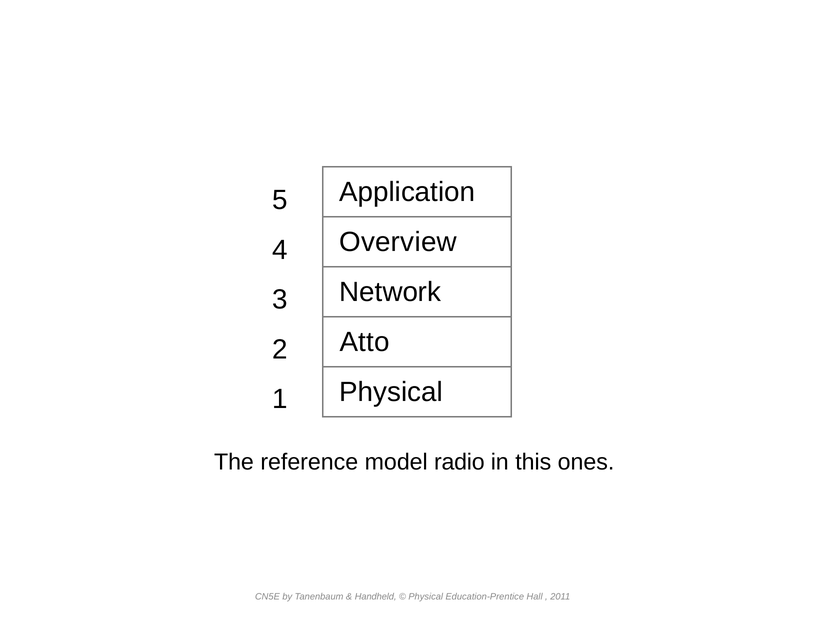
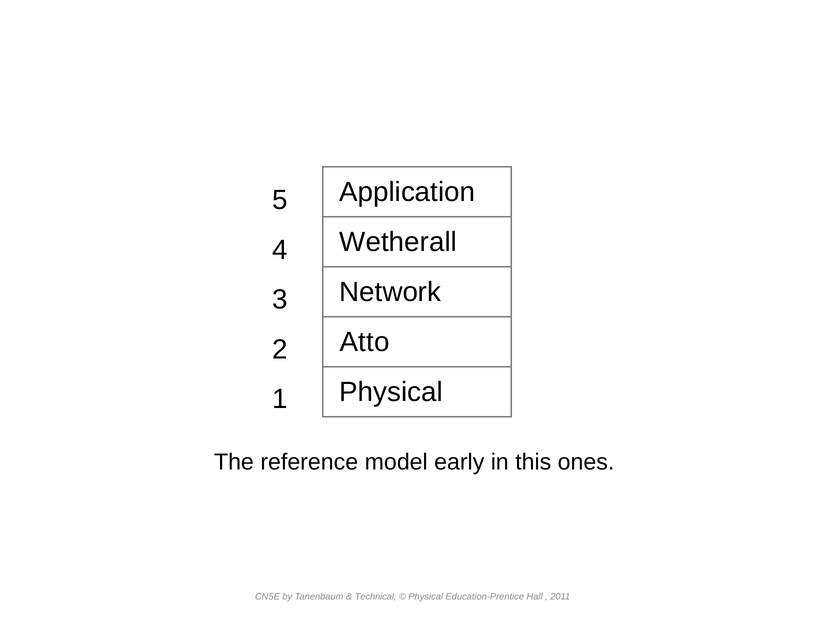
Overview: Overview -> Wetherall
radio: radio -> early
Handheld: Handheld -> Technical
